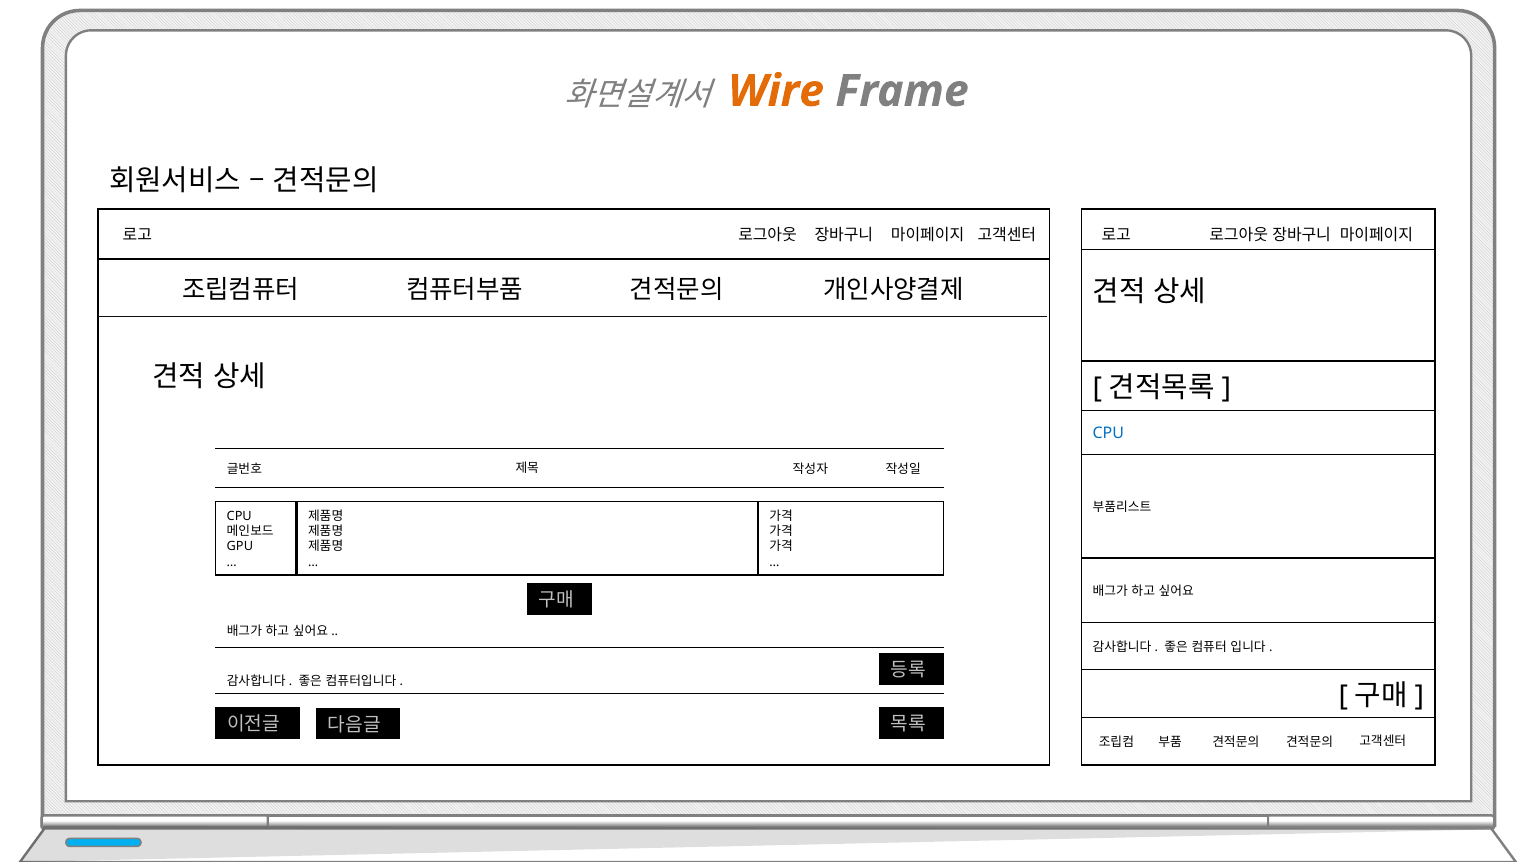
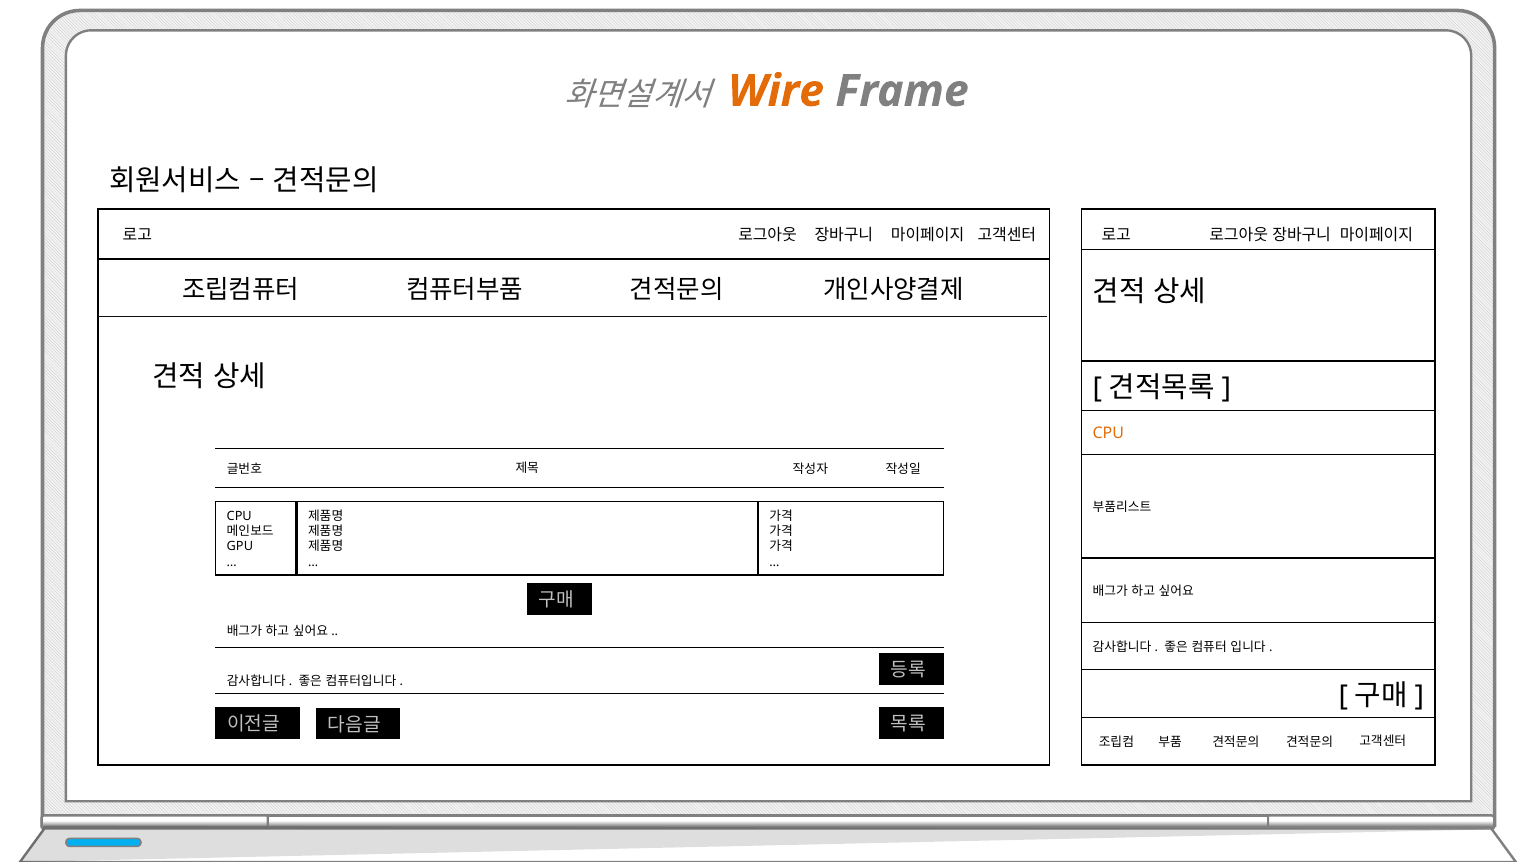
CPU at (1108, 434) colour: blue -> orange
